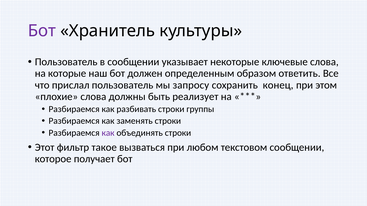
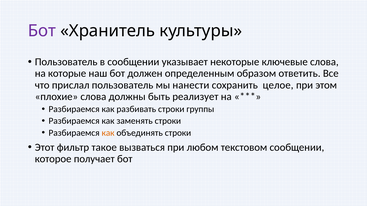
запросу: запросу -> нанести
конец: конец -> целое
как at (108, 133) colour: purple -> orange
